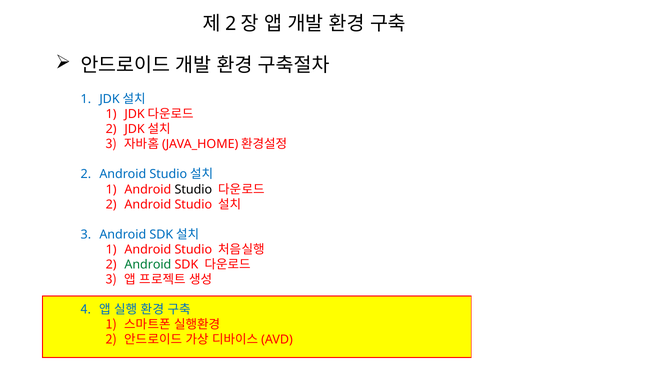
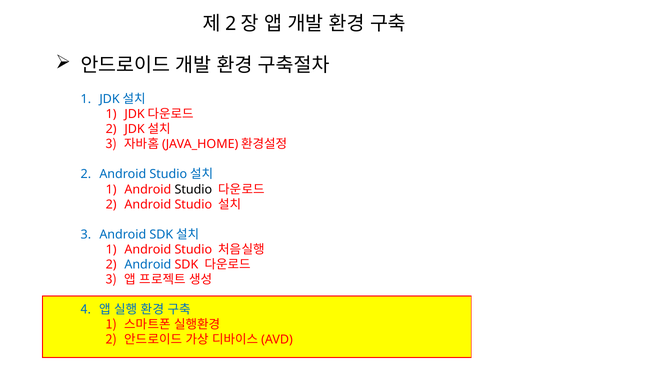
Android at (148, 264) colour: green -> blue
